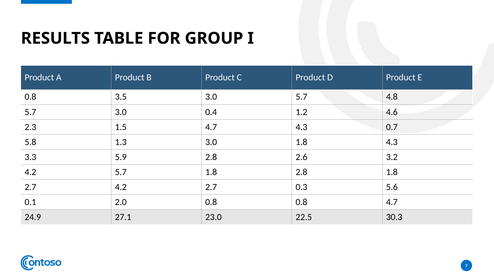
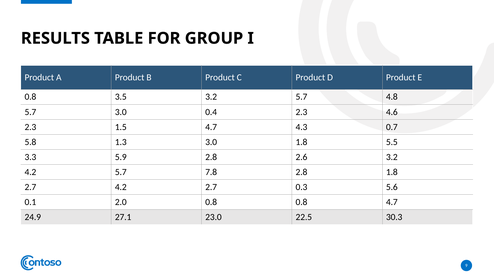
3.5 3.0: 3.0 -> 3.2
0.4 1.2: 1.2 -> 2.3
1.8 4.3: 4.3 -> 5.5
5.7 1.8: 1.8 -> 7.8
